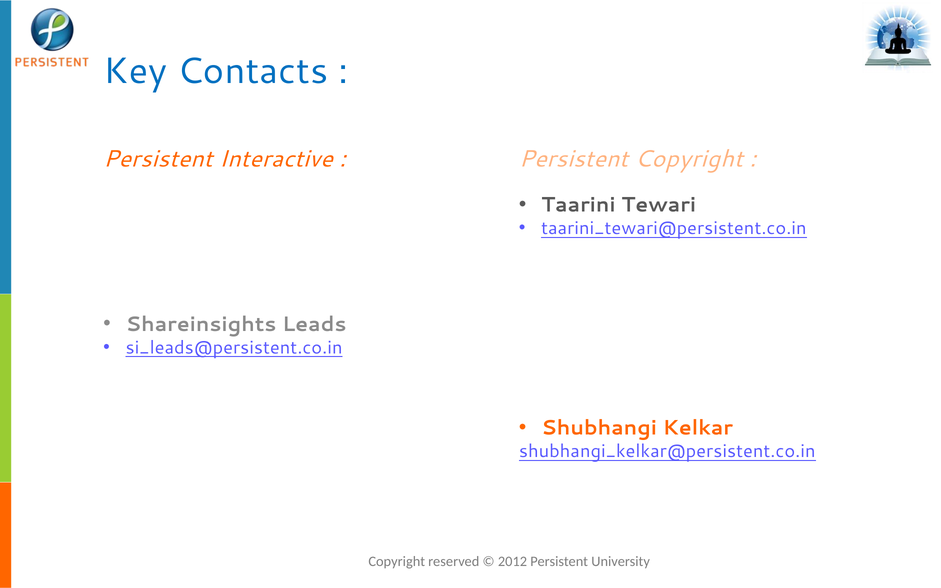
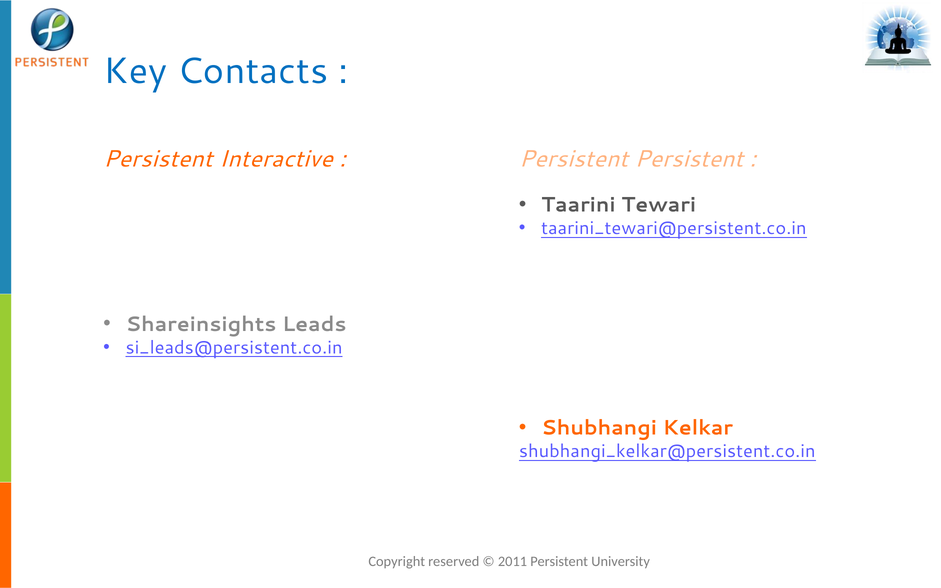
Persistent Copyright: Copyright -> Persistent
2012: 2012 -> 2011
